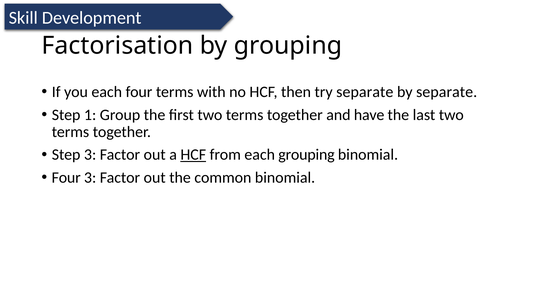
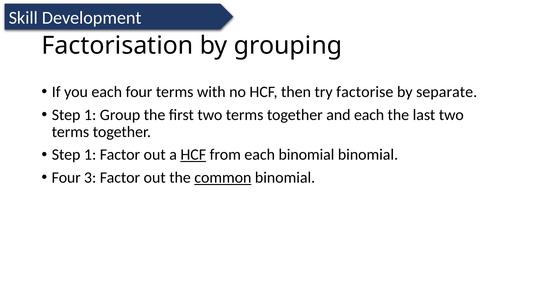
try separate: separate -> factorise
and have: have -> each
3 at (90, 155): 3 -> 1
each grouping: grouping -> binomial
common underline: none -> present
